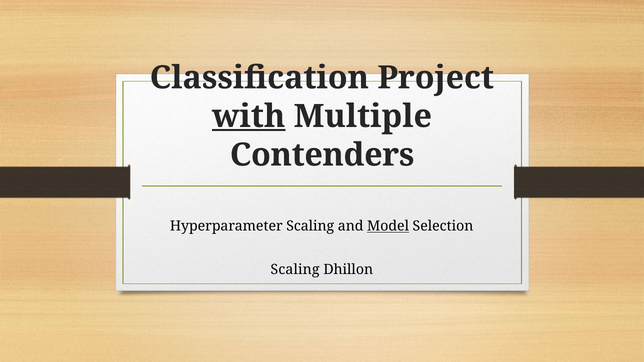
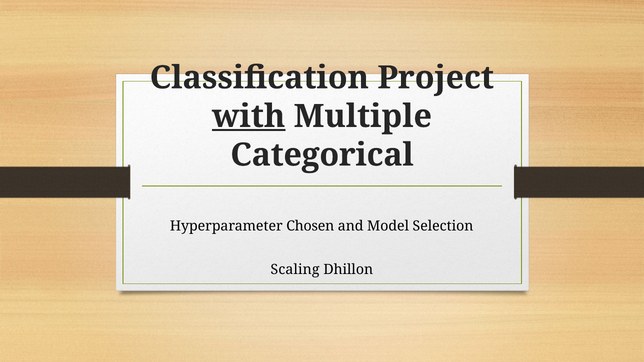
Contenders: Contenders -> Categorical
Hyperparameter Scaling: Scaling -> Chosen
Model underline: present -> none
